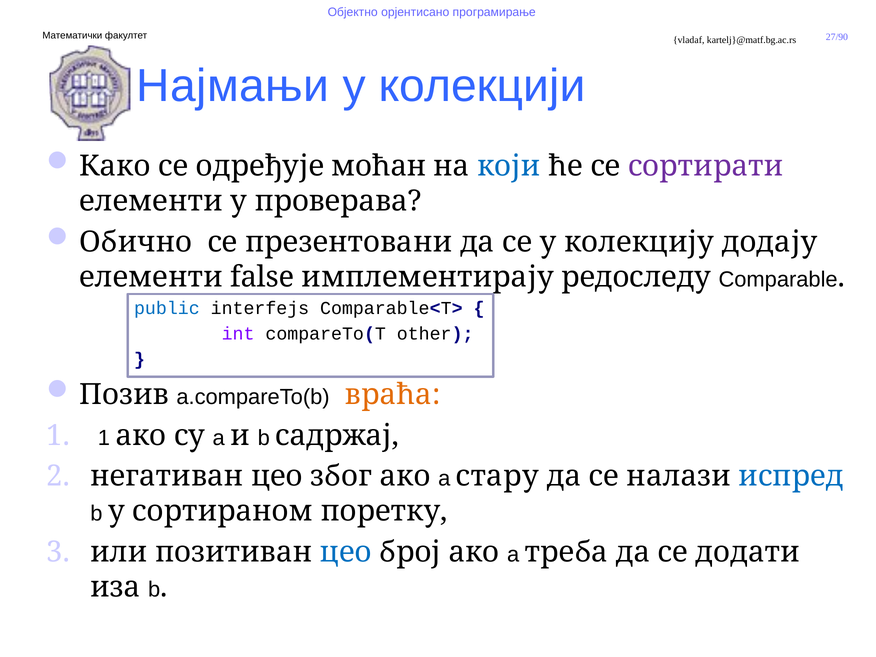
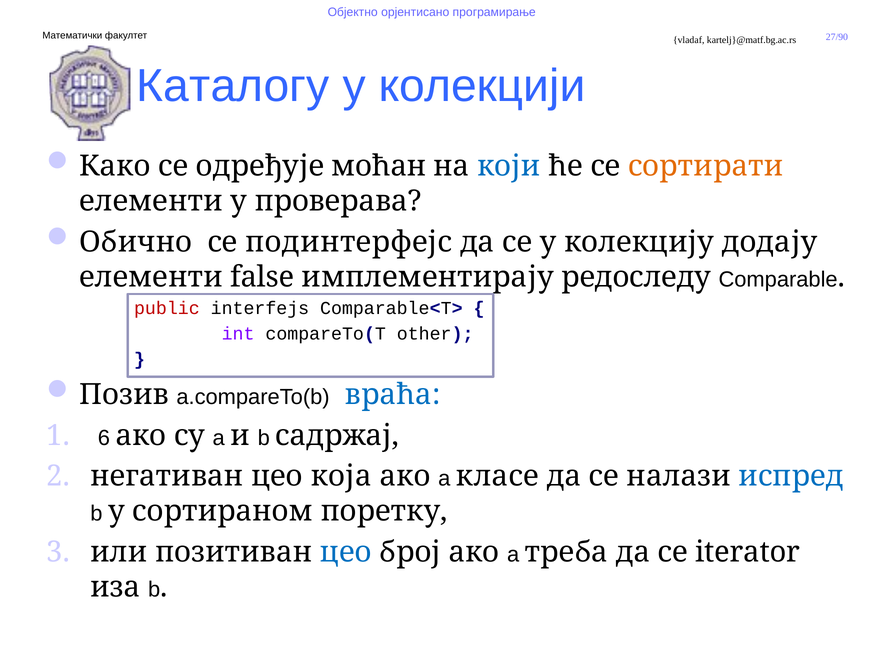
Најмањи: Најмањи -> Каталогу
сортирати colour: purple -> orange
презентовани: презентовани -> подинтерфејс
public colour: blue -> red
враћа colour: orange -> blue
1 at (104, 438): 1 -> 6
због: због -> која
стару: стару -> класе
додати: додати -> iterator
